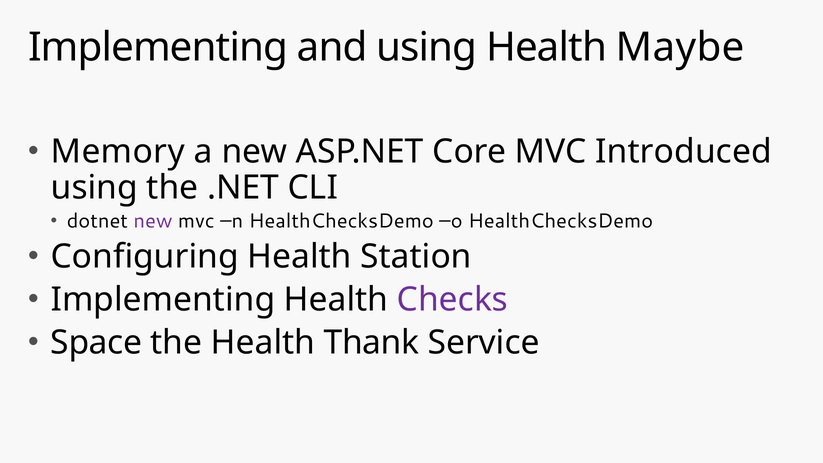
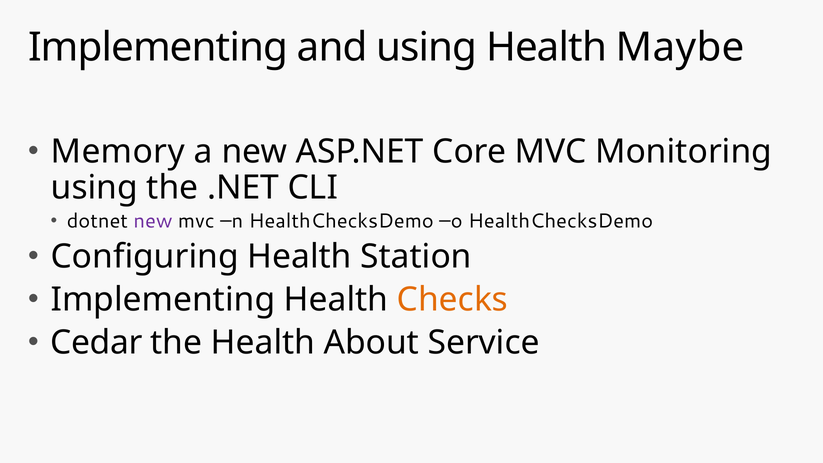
Introduced: Introduced -> Monitoring
Checks colour: purple -> orange
Space: Space -> Cedar
Thank: Thank -> About
